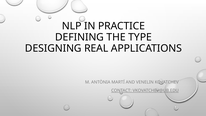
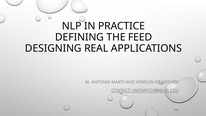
TYPE: TYPE -> FEED
